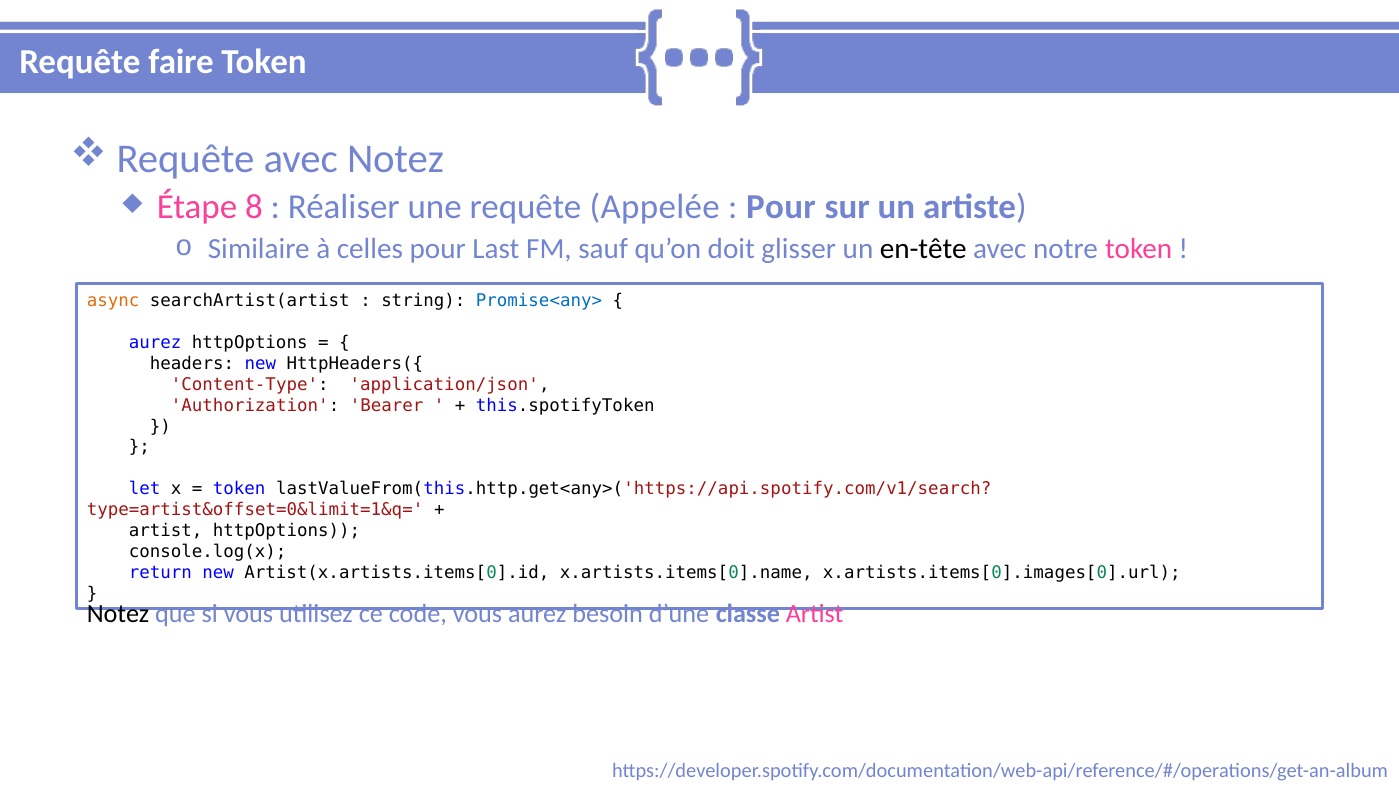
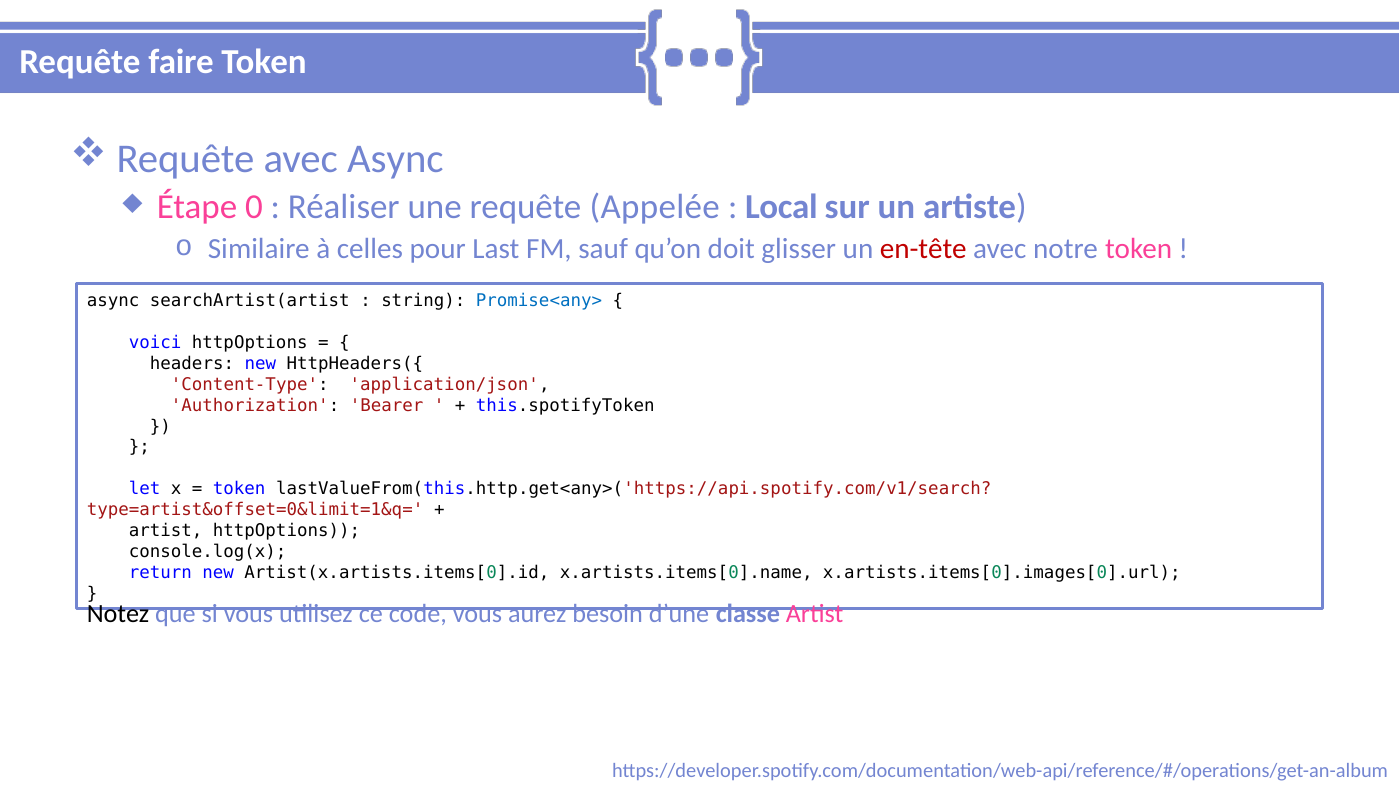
avec Notez: Notez -> Async
8: 8 -> 0
Pour at (781, 207): Pour -> Local
en-tête colour: black -> red
async at (113, 300) colour: orange -> black
aurez at (155, 342): aurez -> voici
